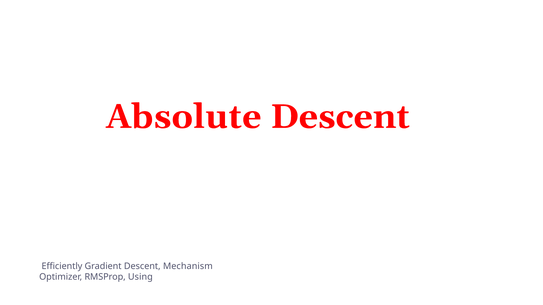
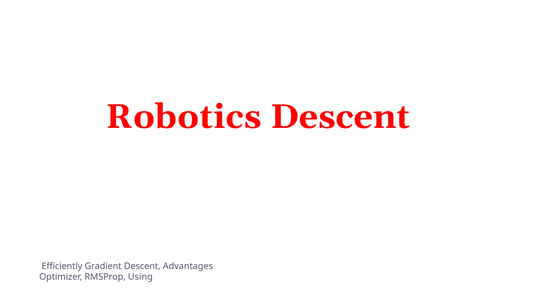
Absolute: Absolute -> Robotics
Mechanism: Mechanism -> Advantages
